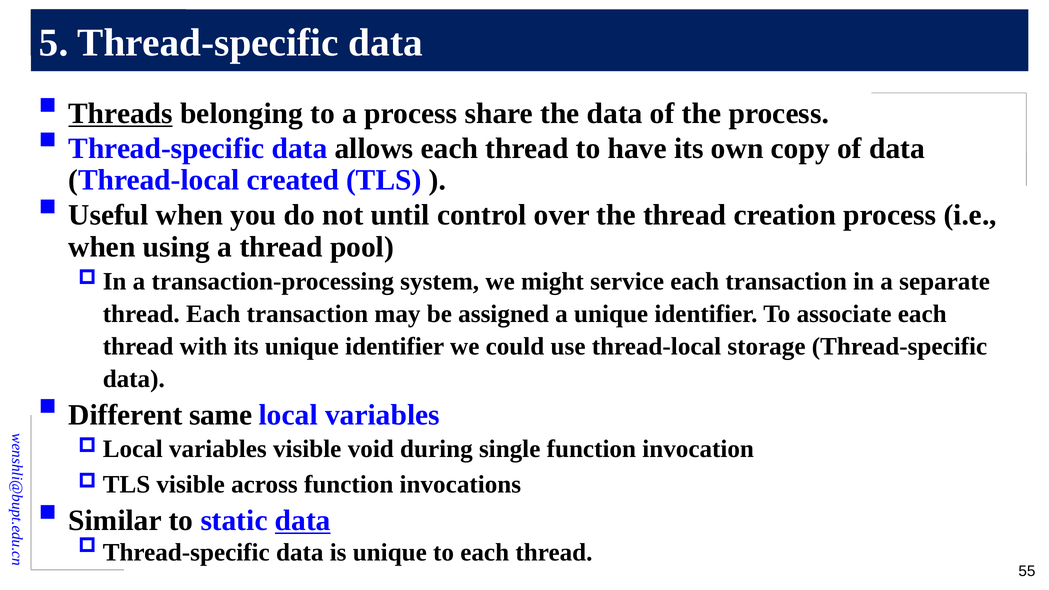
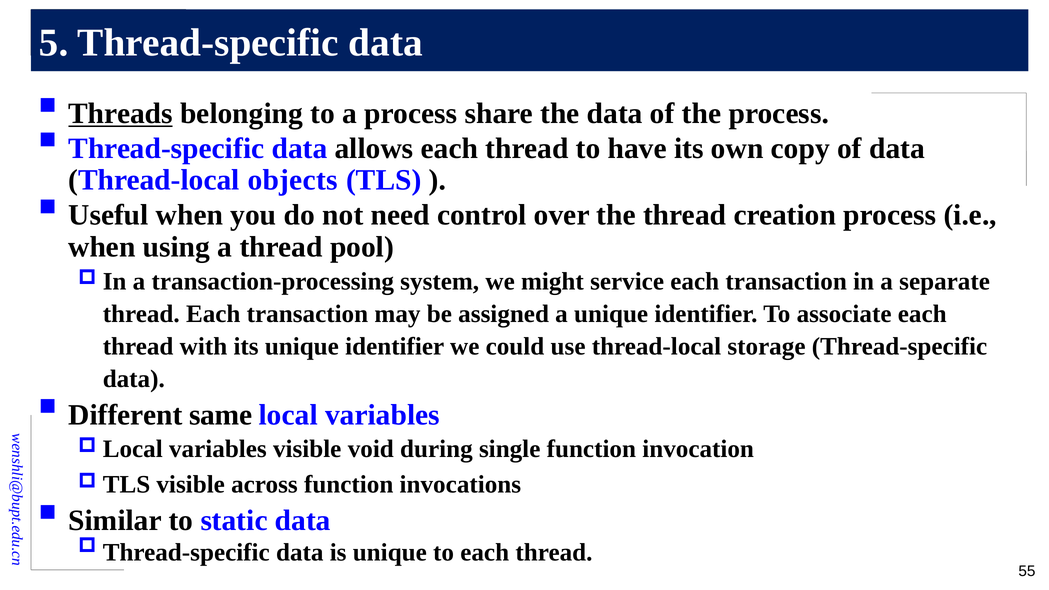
created: created -> objects
until: until -> need
data at (303, 521) underline: present -> none
